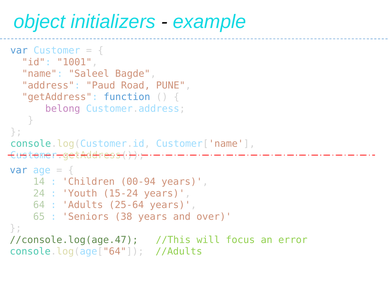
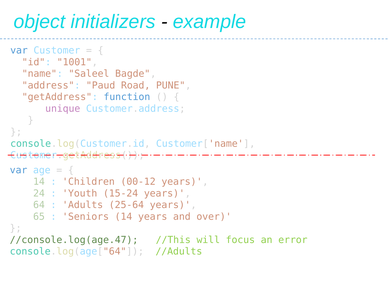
belong: belong -> unique
00-94: 00-94 -> 00-12
Seniors 38: 38 -> 14
